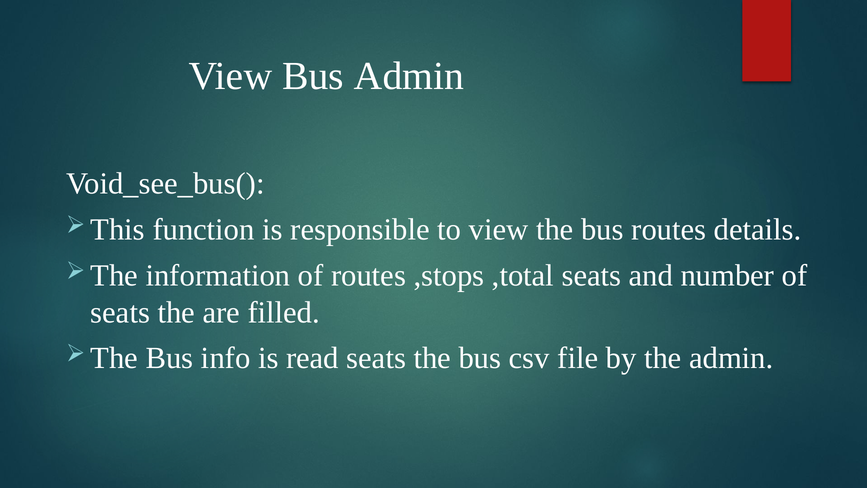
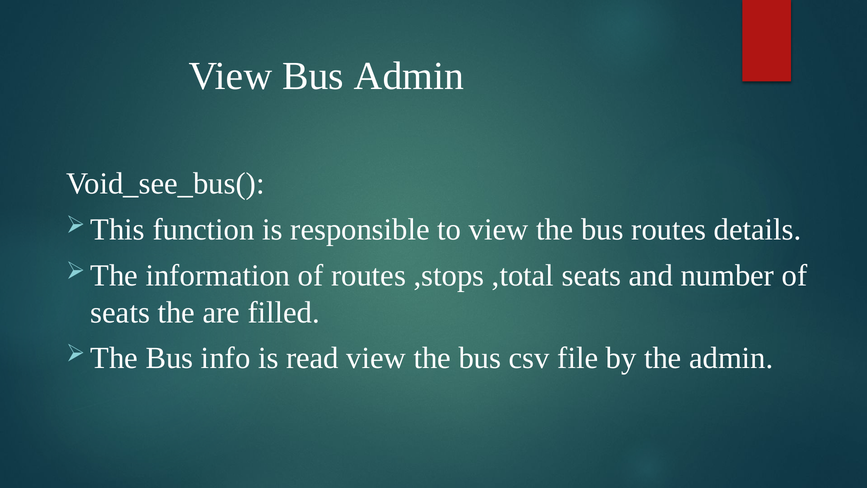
read seats: seats -> view
